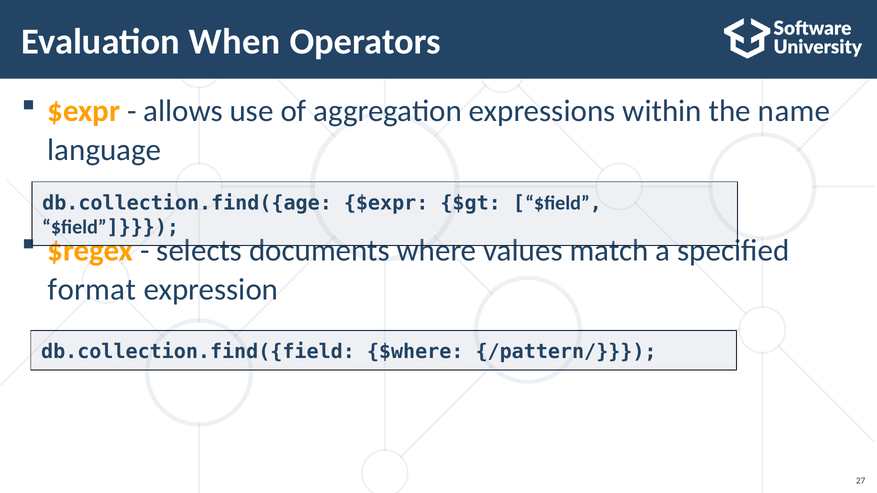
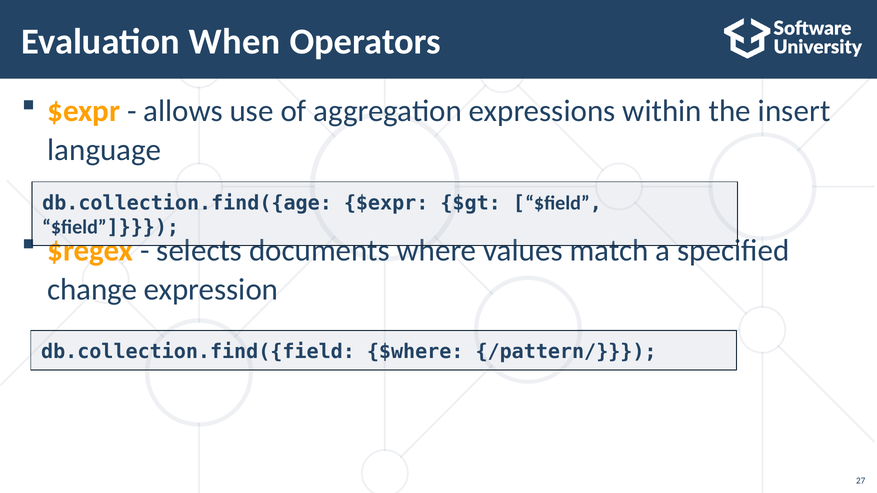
name: name -> insert
format: format -> change
